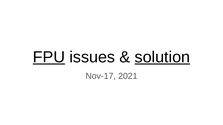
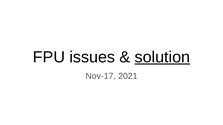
FPU underline: present -> none
